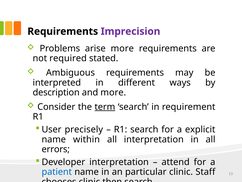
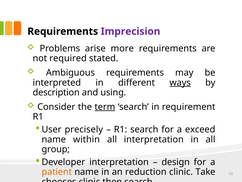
ways underline: none -> present
and more: more -> using
explicit: explicit -> exceed
errors: errors -> group
attend: attend -> design
patient colour: blue -> orange
particular: particular -> reduction
Staff: Staff -> Take
